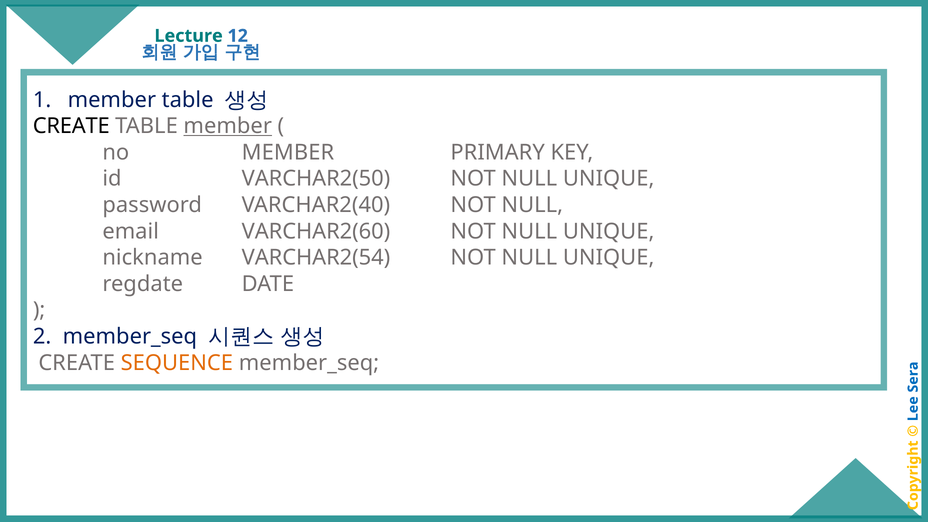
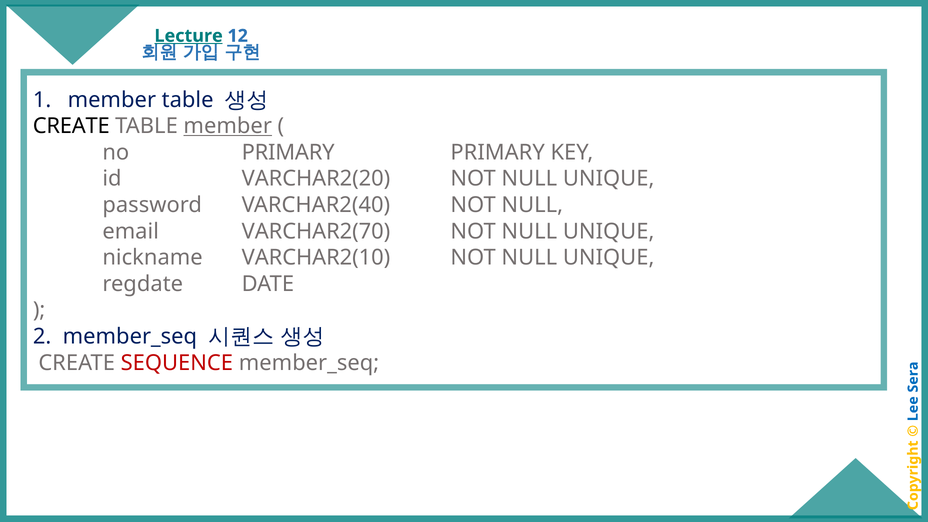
Lecture underline: none -> present
no MEMBER: MEMBER -> PRIMARY
VARCHAR2(50: VARCHAR2(50 -> VARCHAR2(20
VARCHAR2(60: VARCHAR2(60 -> VARCHAR2(70
VARCHAR2(54: VARCHAR2(54 -> VARCHAR2(10
SEQUENCE colour: orange -> red
